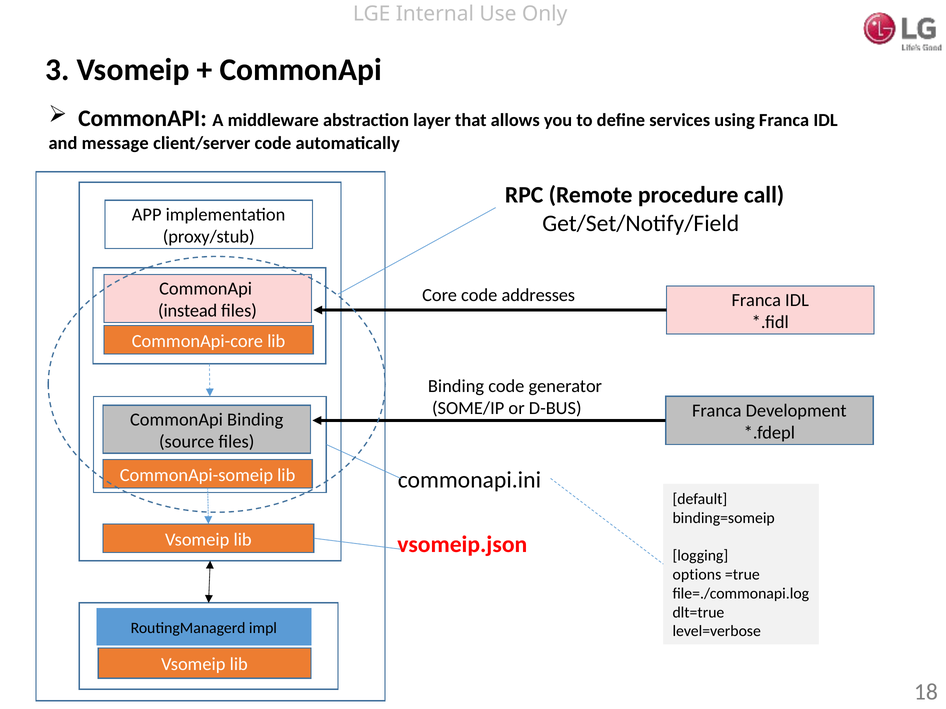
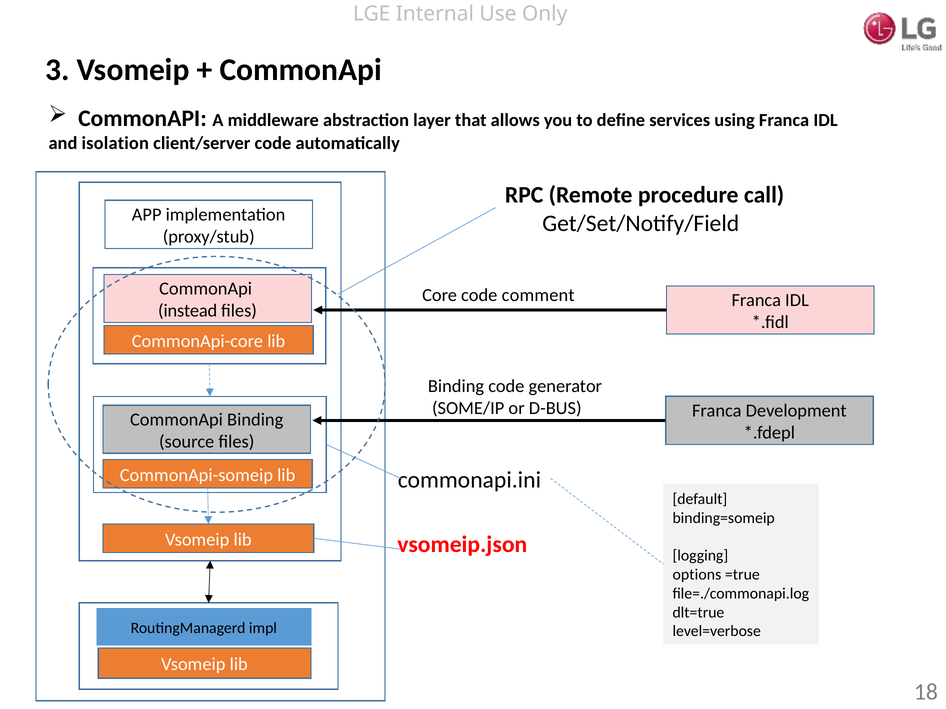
message: message -> isolation
addresses: addresses -> comment
